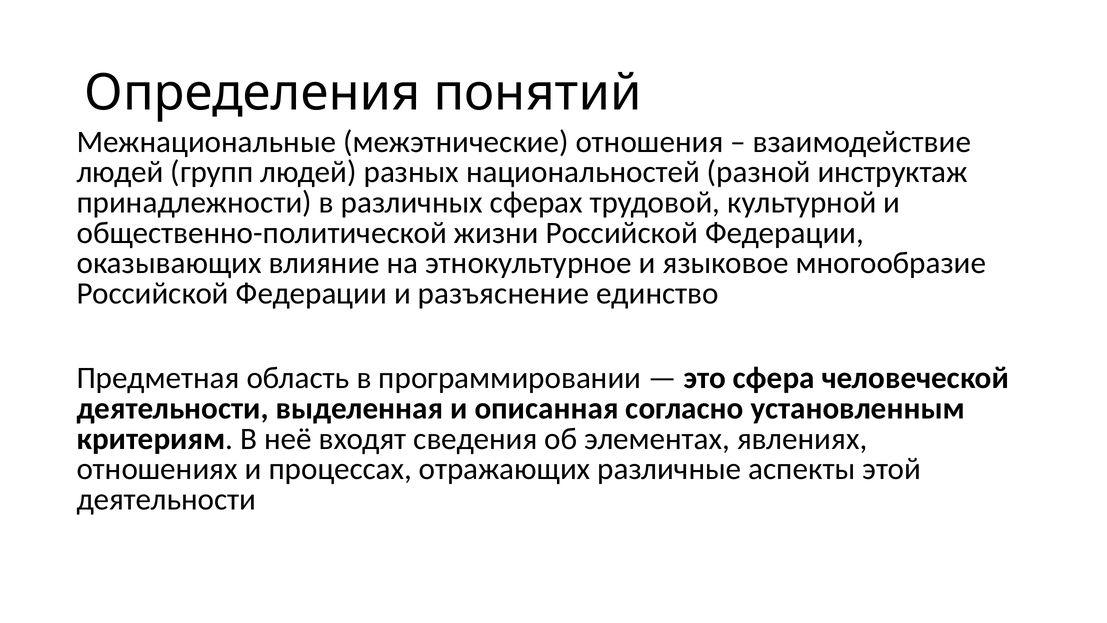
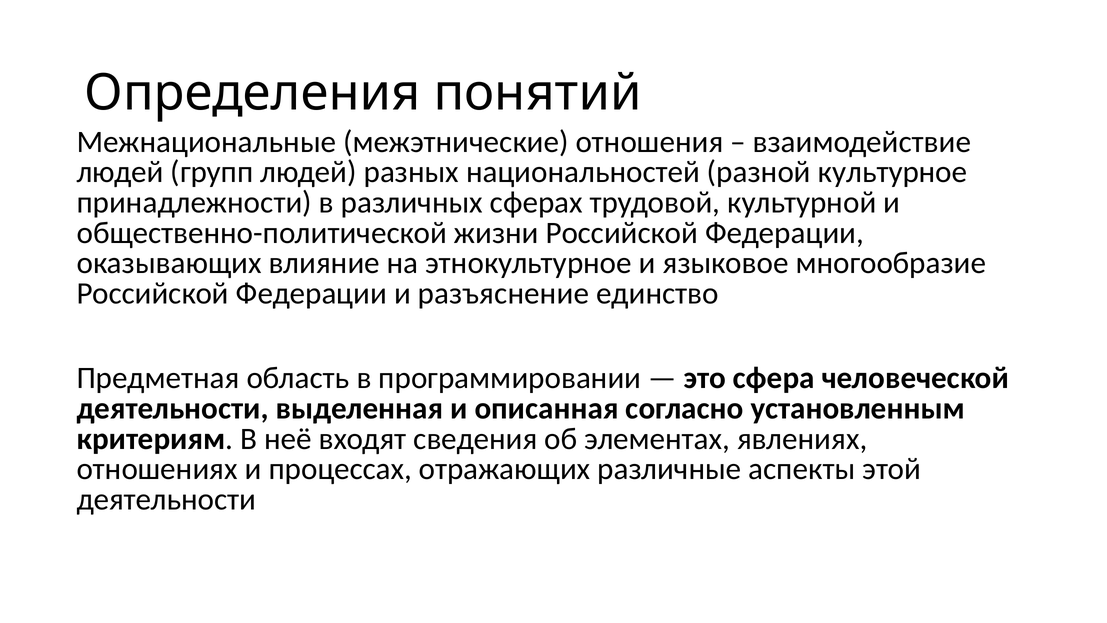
инструктаж: инструктаж -> культурное
